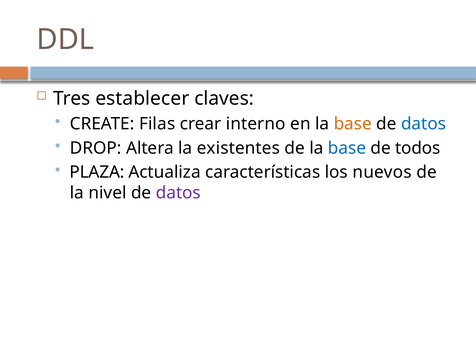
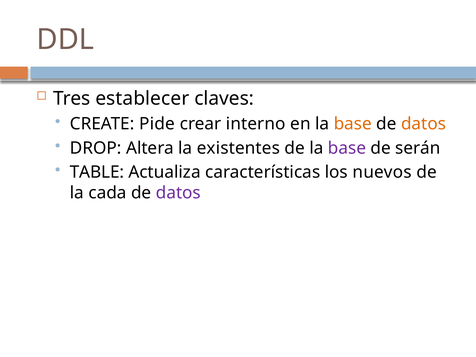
Filas: Filas -> Pide
datos at (424, 124) colour: blue -> orange
base at (347, 148) colour: blue -> purple
todos: todos -> serán
PLAZA: PLAZA -> TABLE
nivel: nivel -> cada
